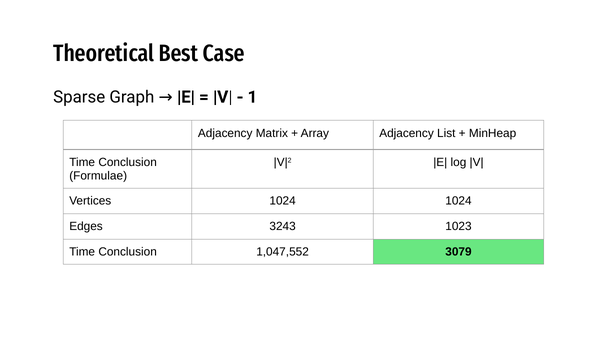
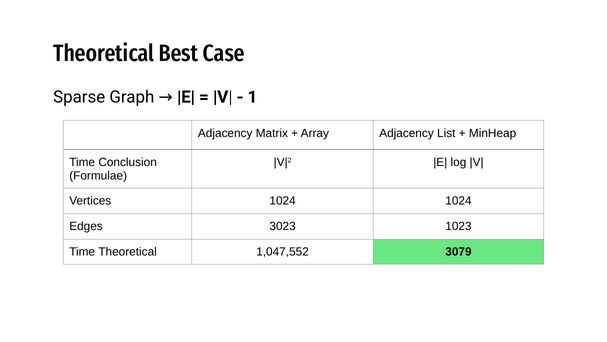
3243: 3243 -> 3023
Conclusion at (128, 252): Conclusion -> Theoretical
